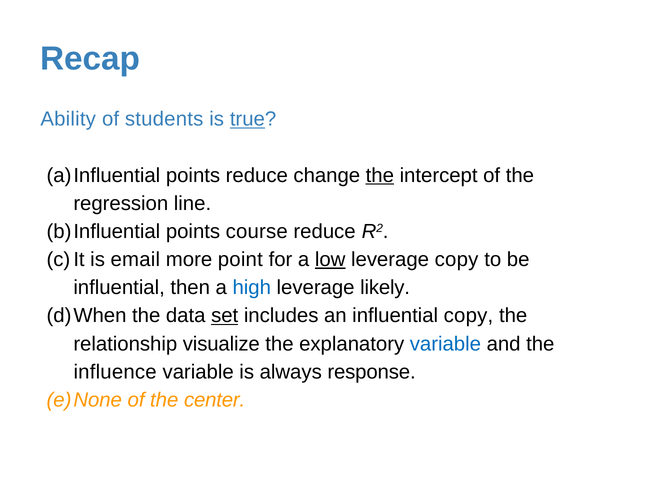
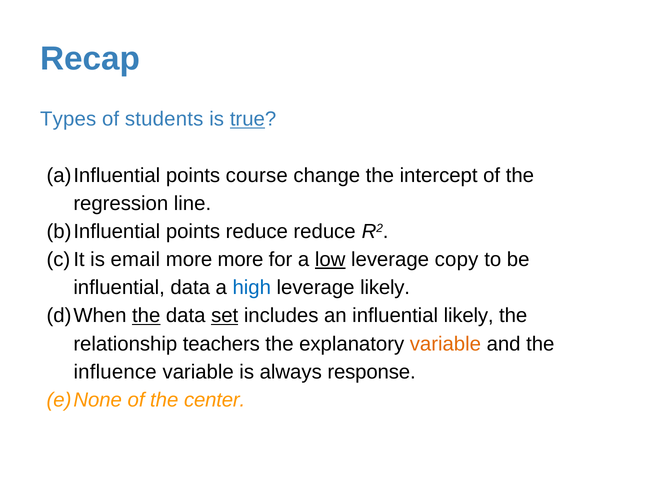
Ability: Ability -> Types
points reduce: reduce -> course
the at (380, 175) underline: present -> none
points course: course -> reduce
more point: point -> more
influential then: then -> data
the at (146, 316) underline: none -> present
influential copy: copy -> likely
visualize: visualize -> teachers
variable at (445, 344) colour: blue -> orange
